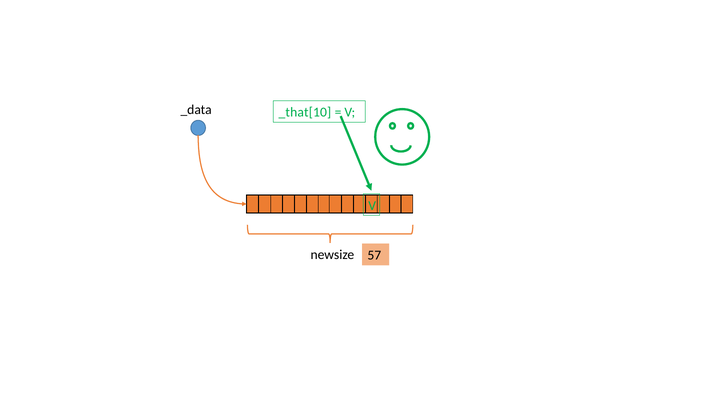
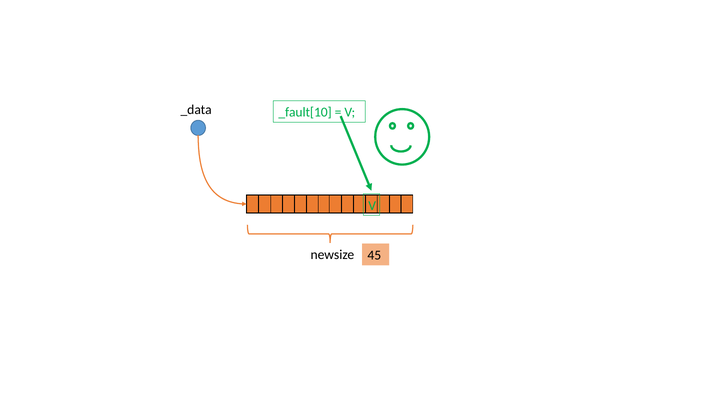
_that[10: _that[10 -> _fault[10
57: 57 -> 45
